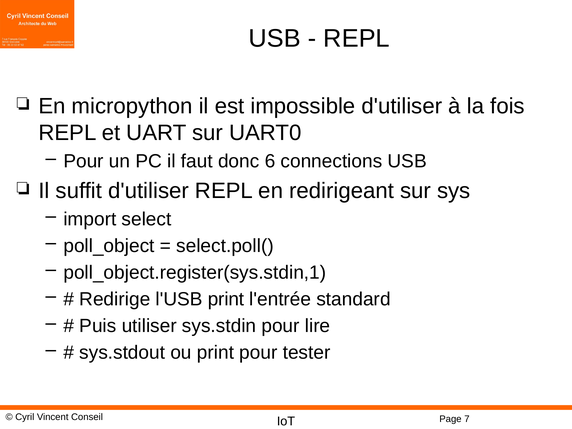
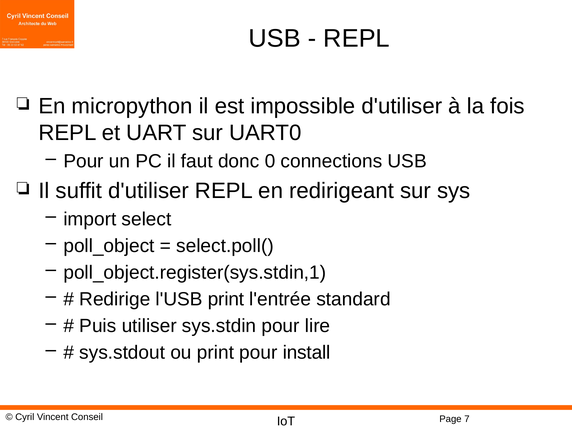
6: 6 -> 0
tester: tester -> install
